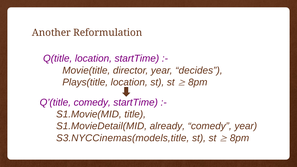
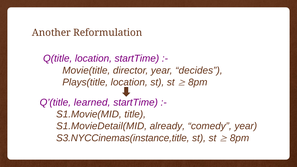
Q’(title comedy: comedy -> learned
S3.NYCCinemas(models,title: S3.NYCCinemas(models,title -> S3.NYCCinemas(instance,title
